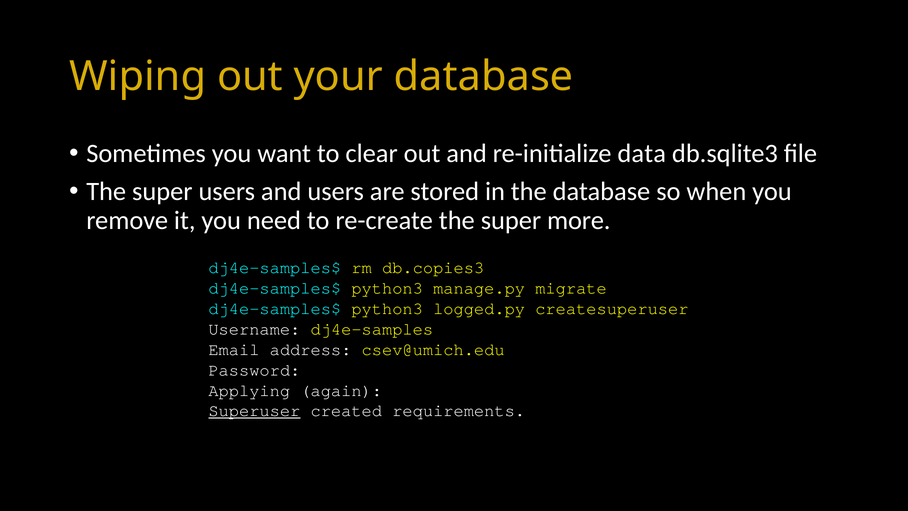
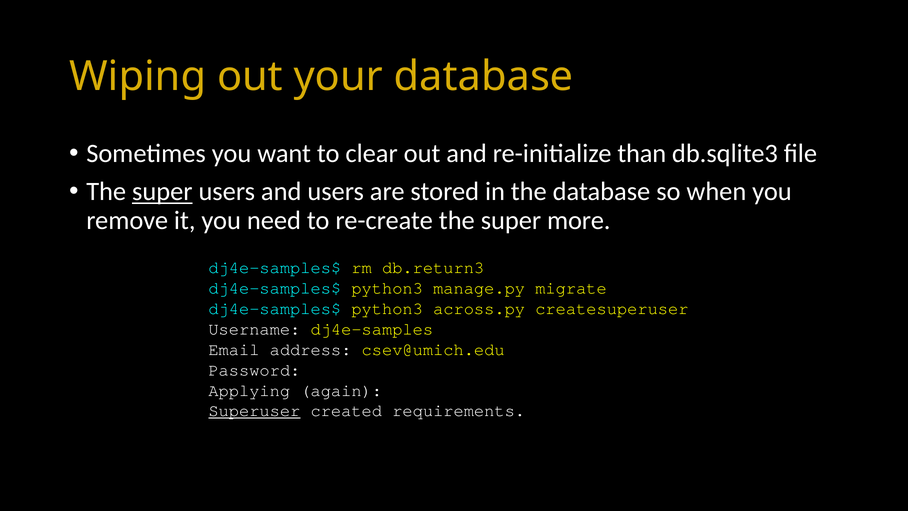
data: data -> than
super at (162, 192) underline: none -> present
db.copies3: db.copies3 -> db.return3
logged.py: logged.py -> across.py
